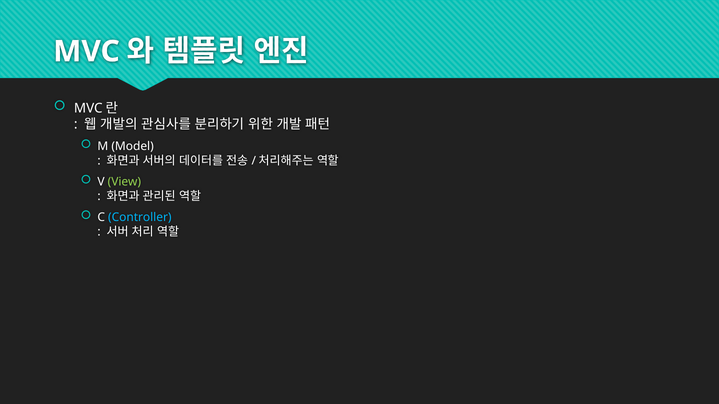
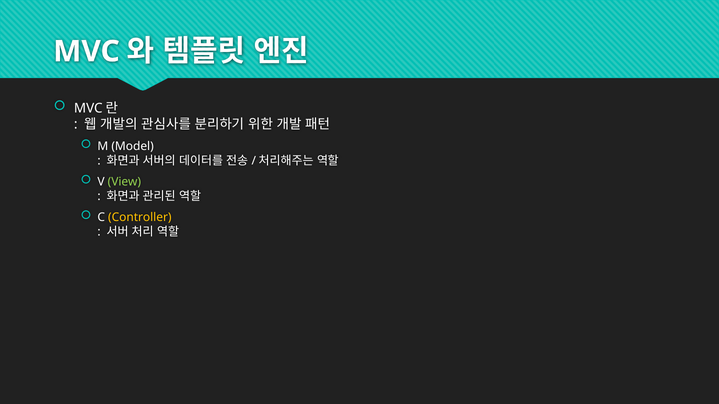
Controller colour: light blue -> yellow
